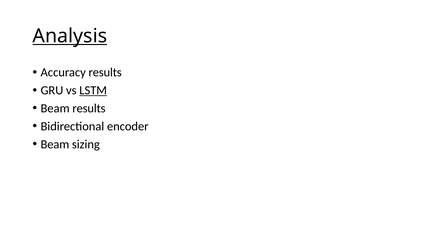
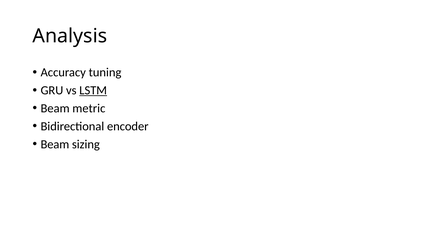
Analysis underline: present -> none
Accuracy results: results -> tuning
Beam results: results -> metric
